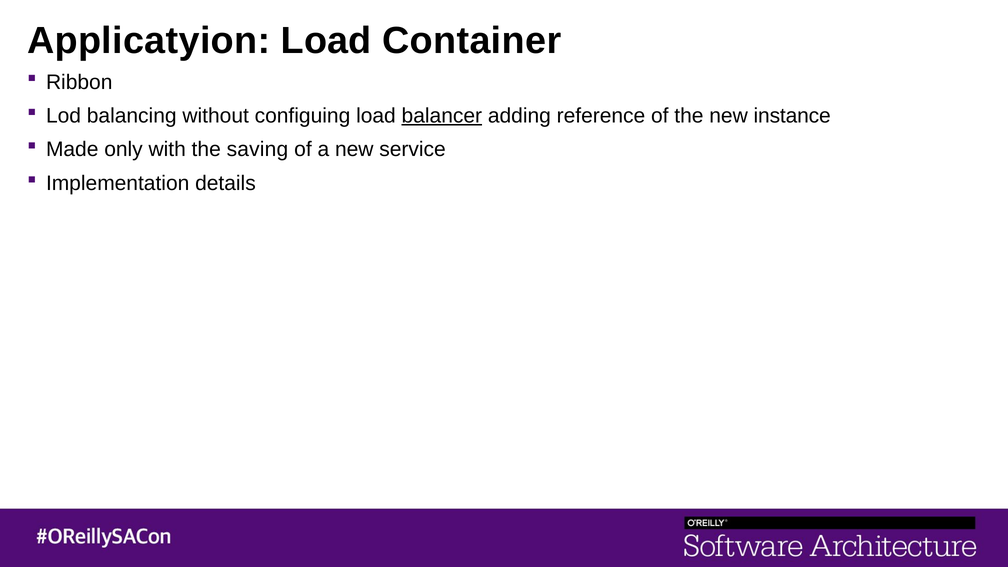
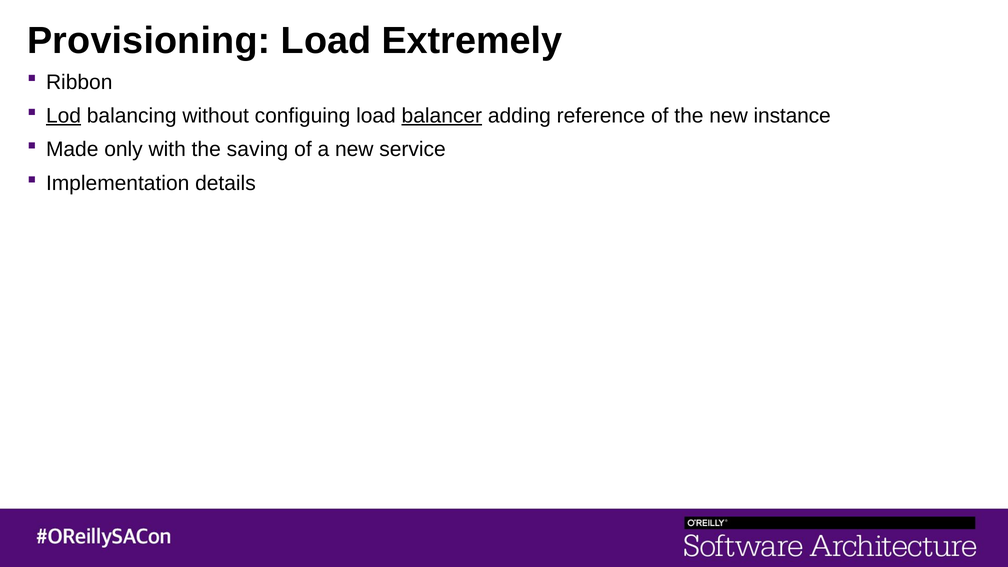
Applicatyion: Applicatyion -> Provisioning
Container: Container -> Extremely
Lod underline: none -> present
